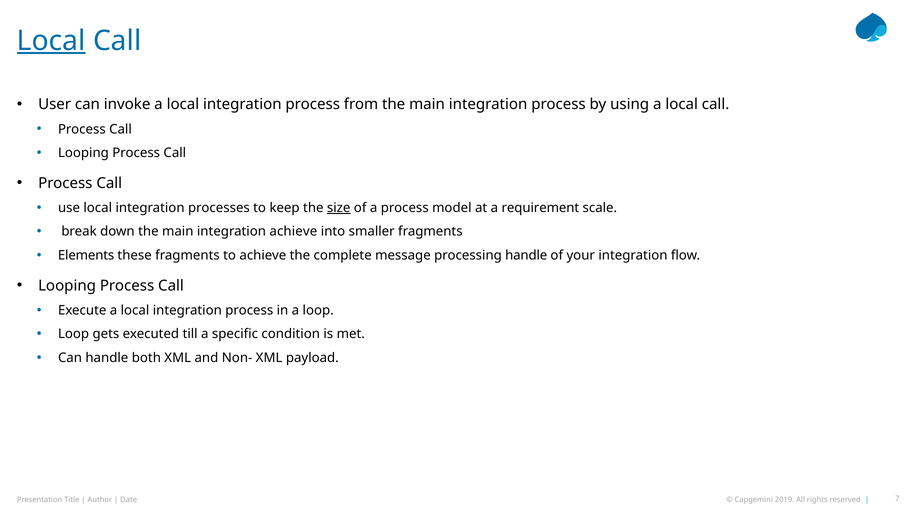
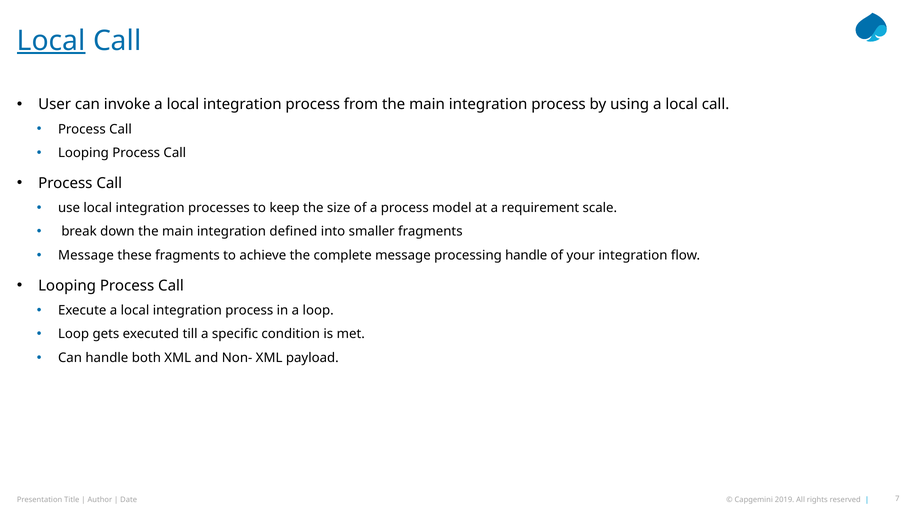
size underline: present -> none
integration achieve: achieve -> defined
Elements at (86, 255): Elements -> Message
